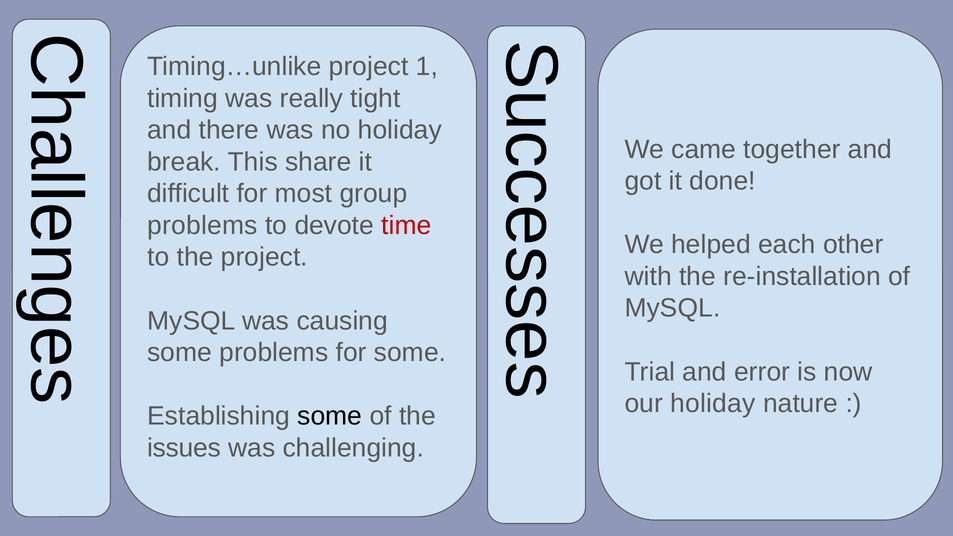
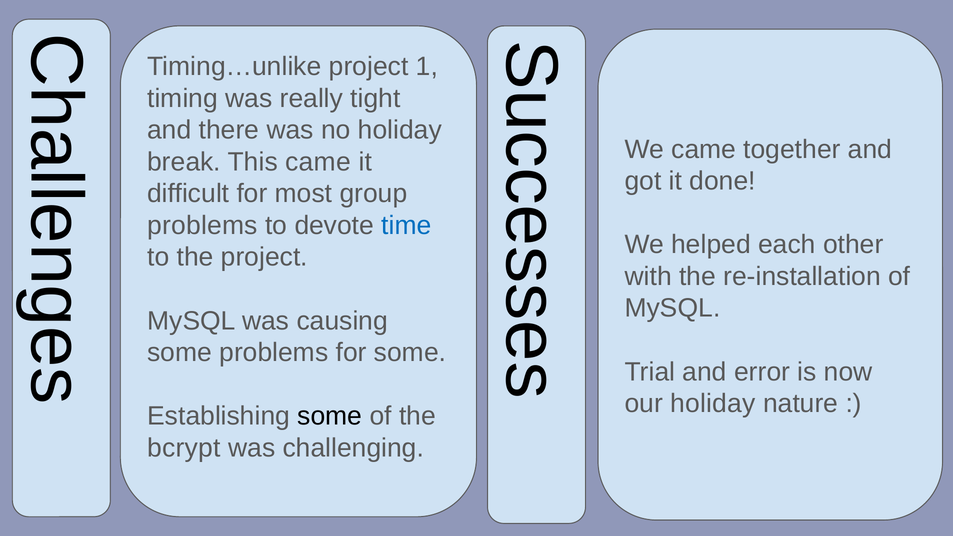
This share: share -> came
time colour: red -> blue
issues: issues -> bcrypt
